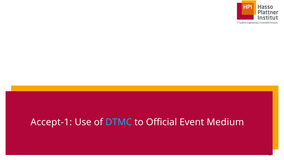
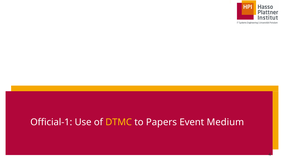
Accept-1: Accept-1 -> Official-1
DTMC colour: light blue -> yellow
Official: Official -> Papers
